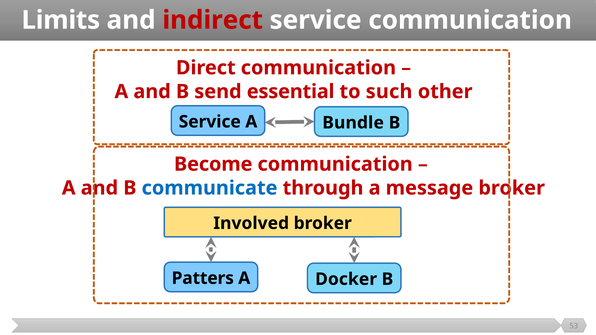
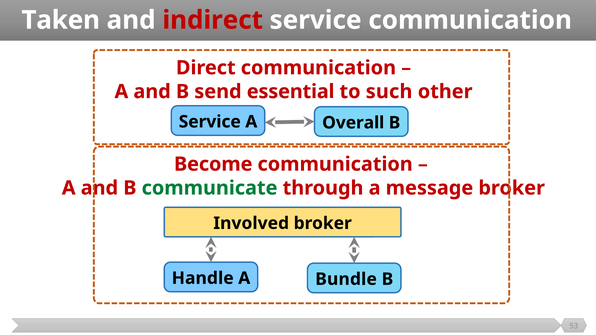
Limits: Limits -> Taken
Bundle: Bundle -> Overall
communicate colour: blue -> green
Patters: Patters -> Handle
Docker: Docker -> Bundle
